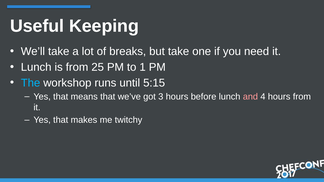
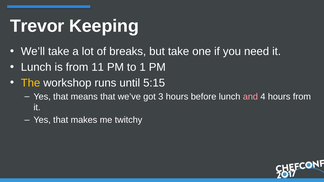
Useful: Useful -> Trevor
25: 25 -> 11
The colour: light blue -> yellow
